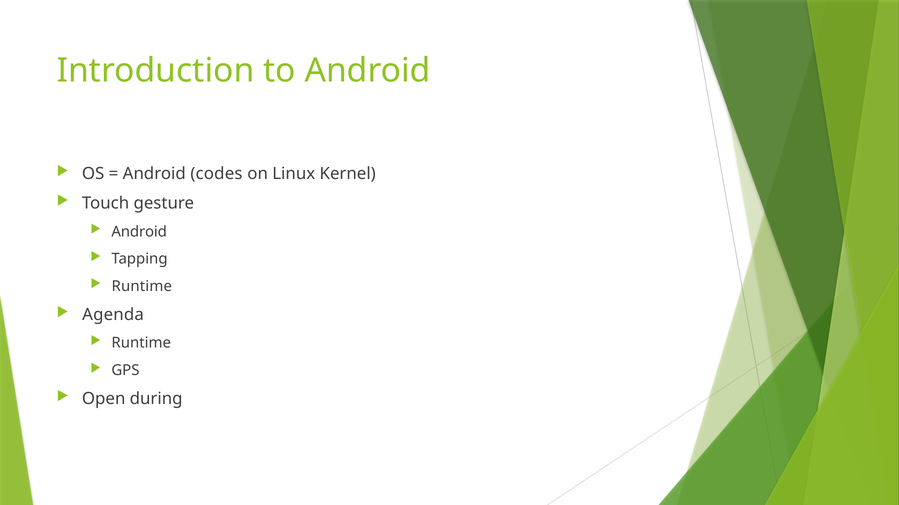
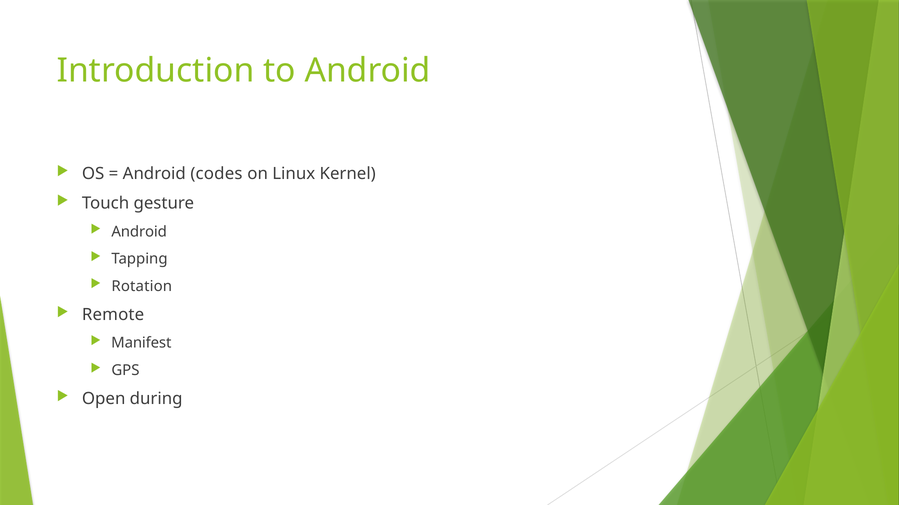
Runtime at (142, 287): Runtime -> Rotation
Agenda: Agenda -> Remote
Runtime at (141, 343): Runtime -> Manifest
